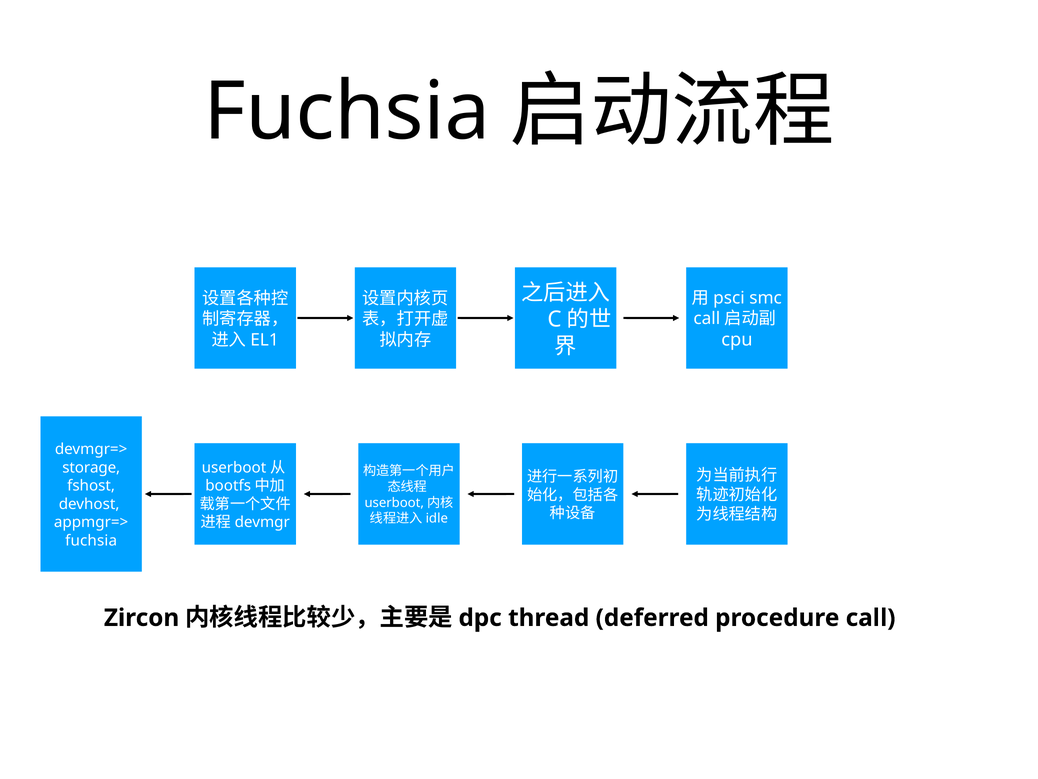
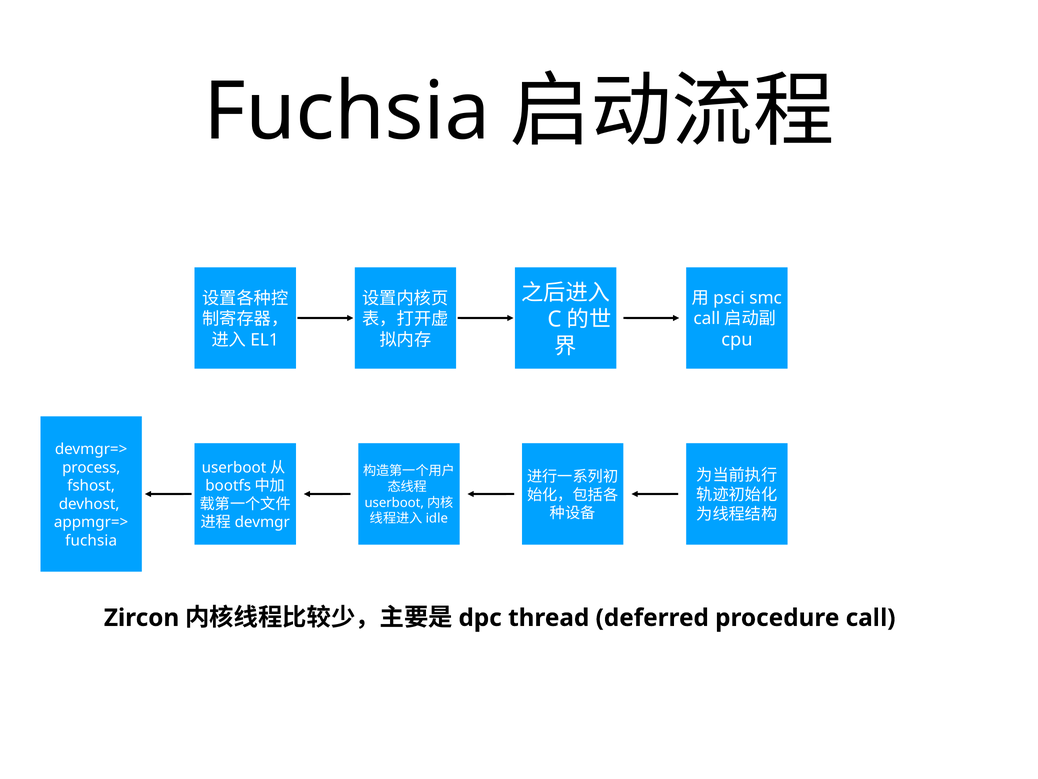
storage: storage -> process
